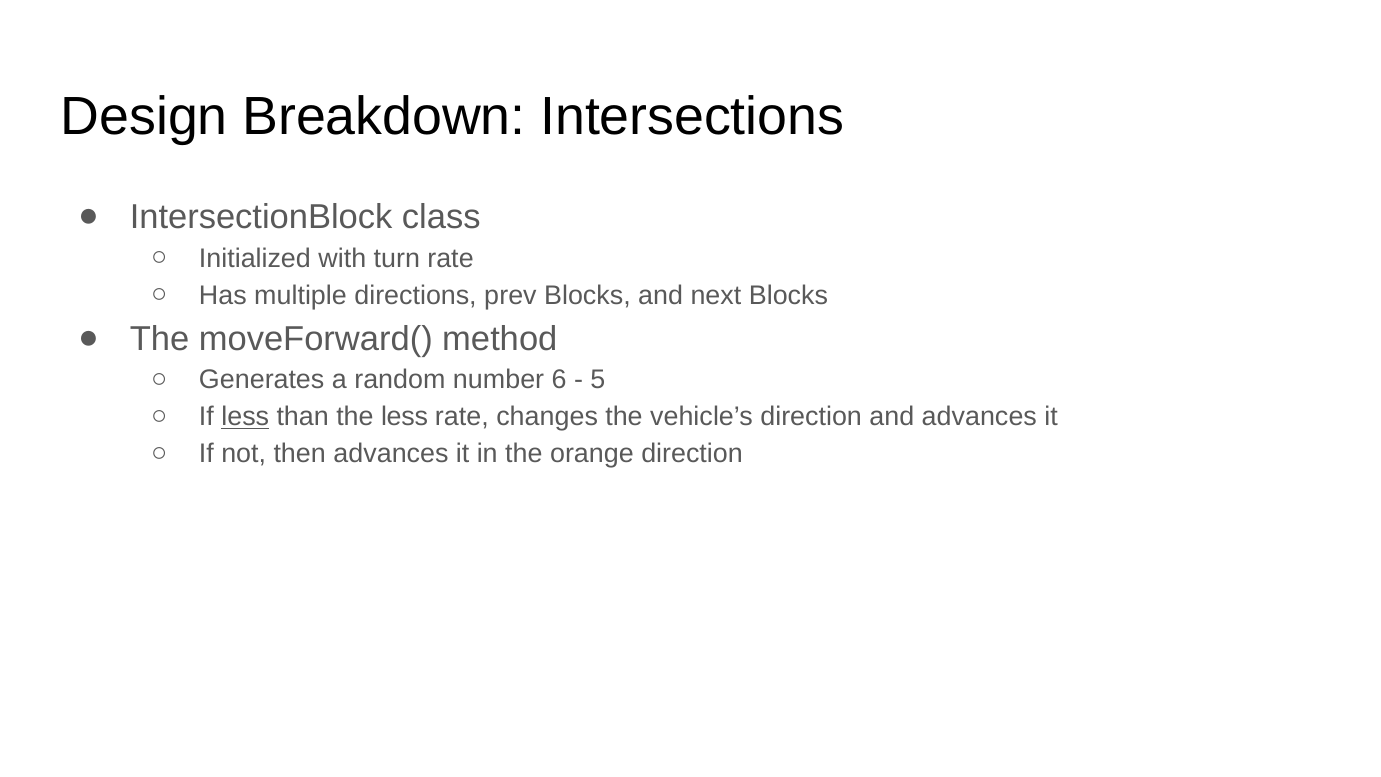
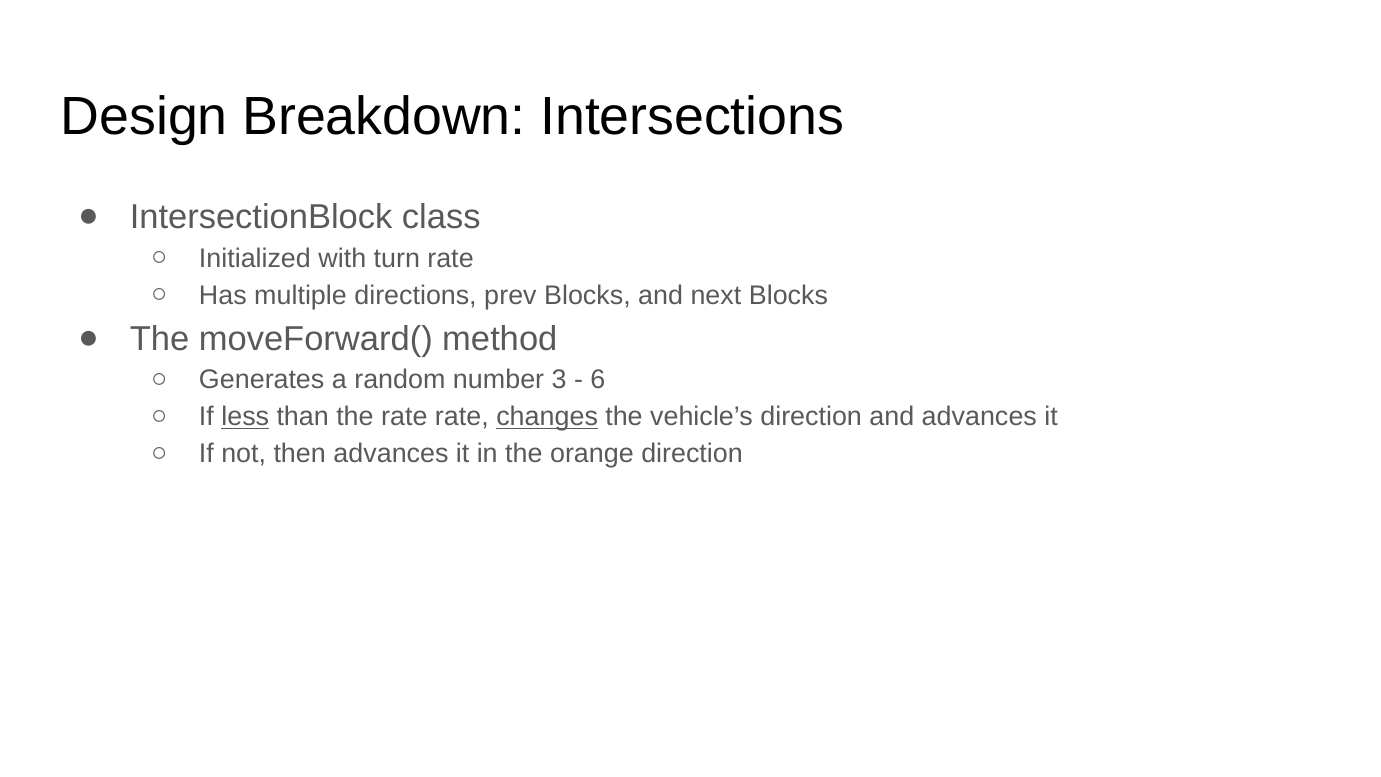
6: 6 -> 3
5: 5 -> 6
the less: less -> rate
changes underline: none -> present
